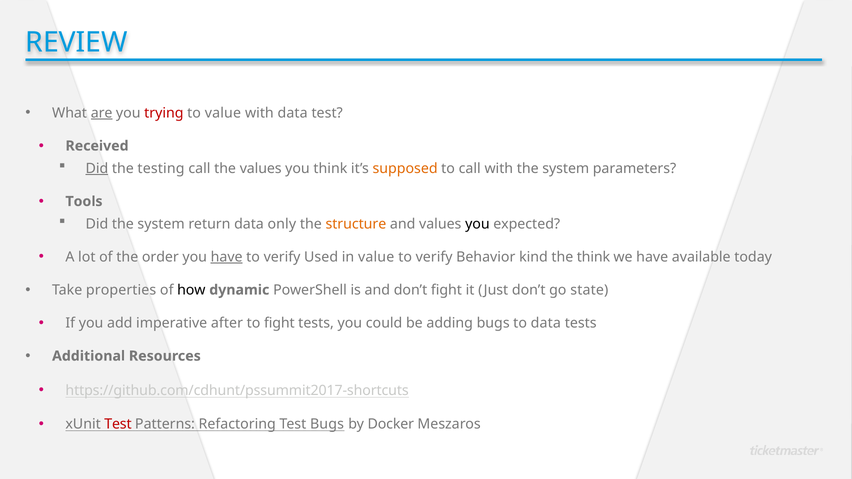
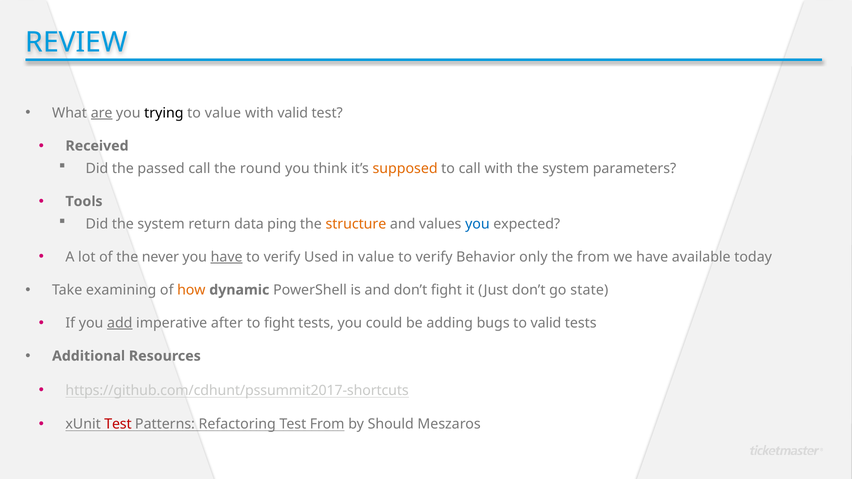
trying colour: red -> black
with data: data -> valid
Did at (97, 168) underline: present -> none
testing: testing -> passed
the values: values -> round
only: only -> ping
you at (477, 224) colour: black -> blue
order: order -> never
kind: kind -> only
the think: think -> from
properties: properties -> examining
how colour: black -> orange
add underline: none -> present
to data: data -> valid
Test Bugs: Bugs -> From
Docker: Docker -> Should
